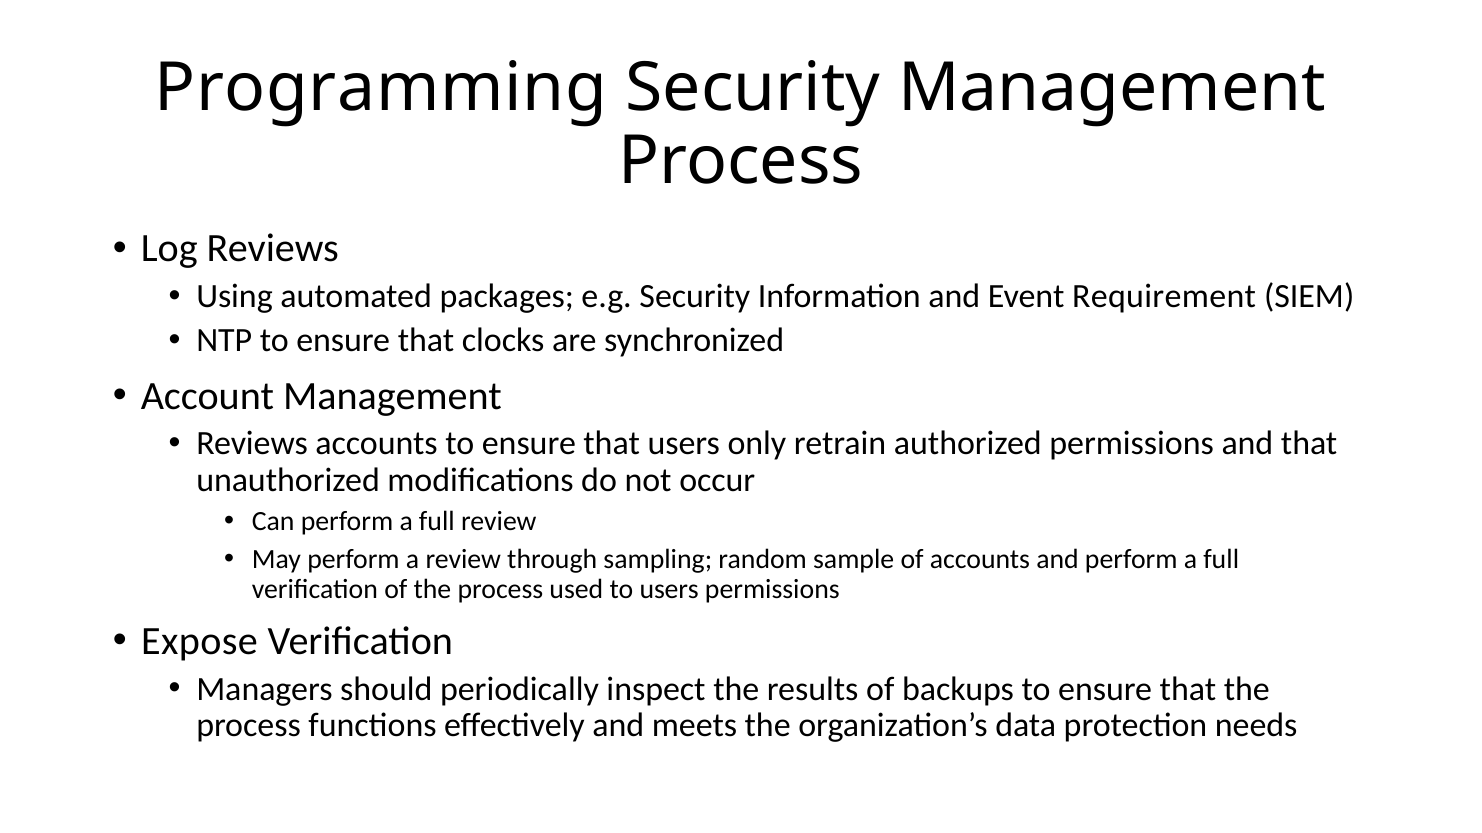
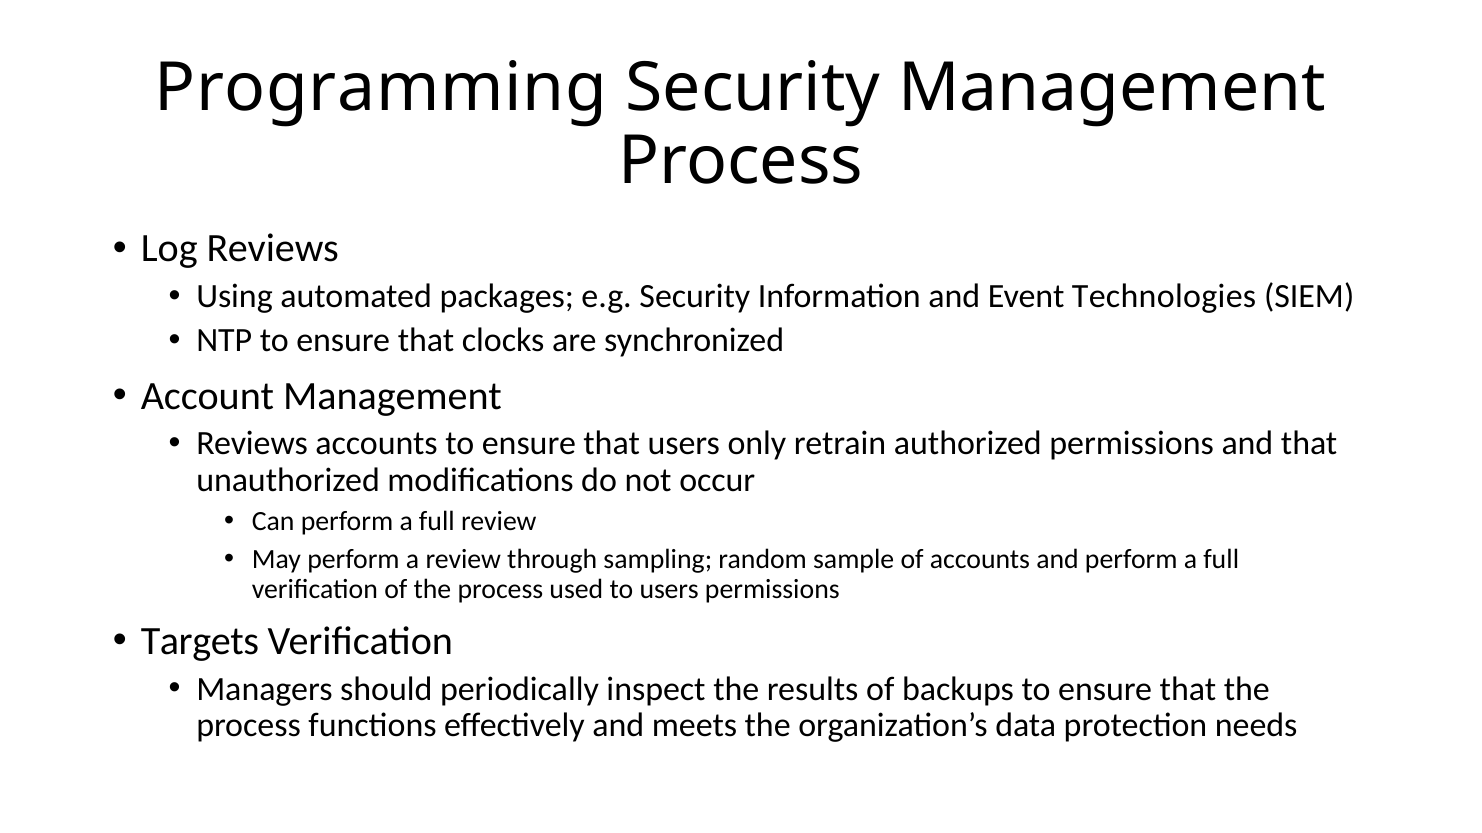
Requirement: Requirement -> Technologies
Expose: Expose -> Targets
